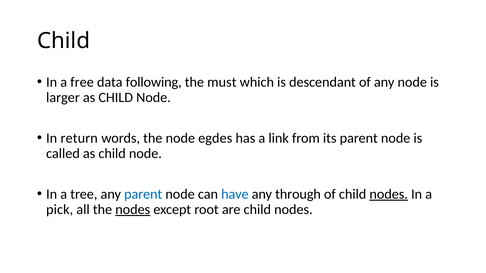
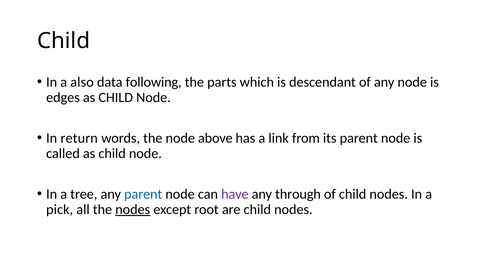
free: free -> also
must: must -> parts
larger: larger -> edges
egdes: egdes -> above
have colour: blue -> purple
nodes at (389, 194) underline: present -> none
